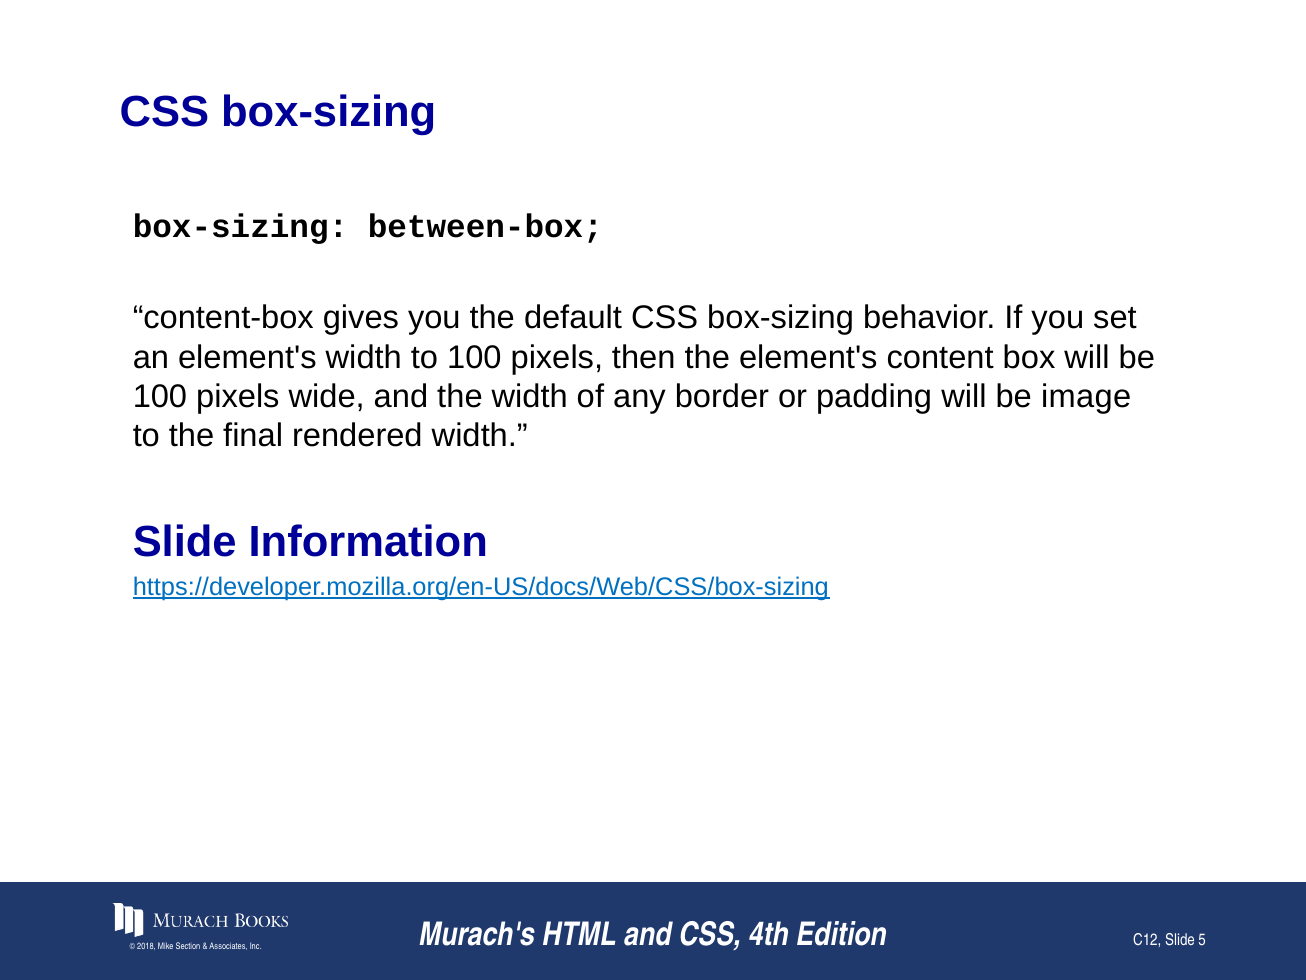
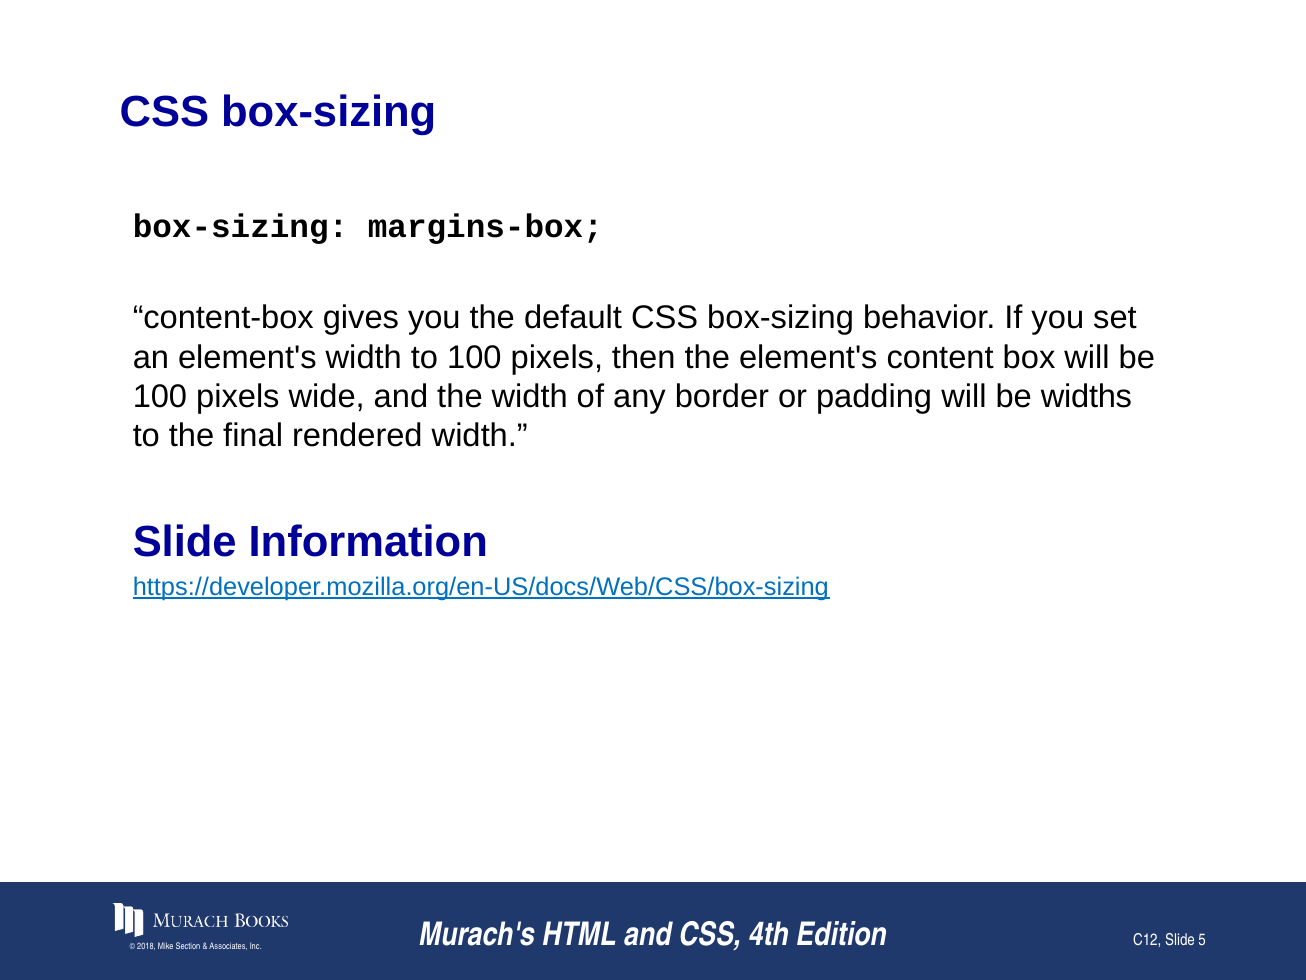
between-box: between-box -> margins-box
image: image -> widths
